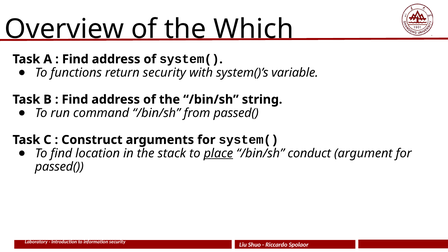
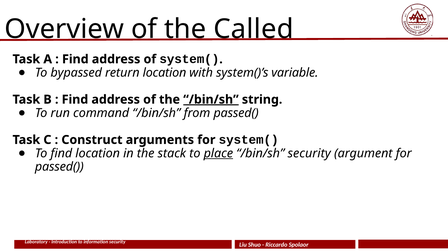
Which: Which -> Called
functions: functions -> bypassed
return security: security -> location
/bin/sh at (211, 100) underline: none -> present
/bin/sh conduct: conduct -> security
